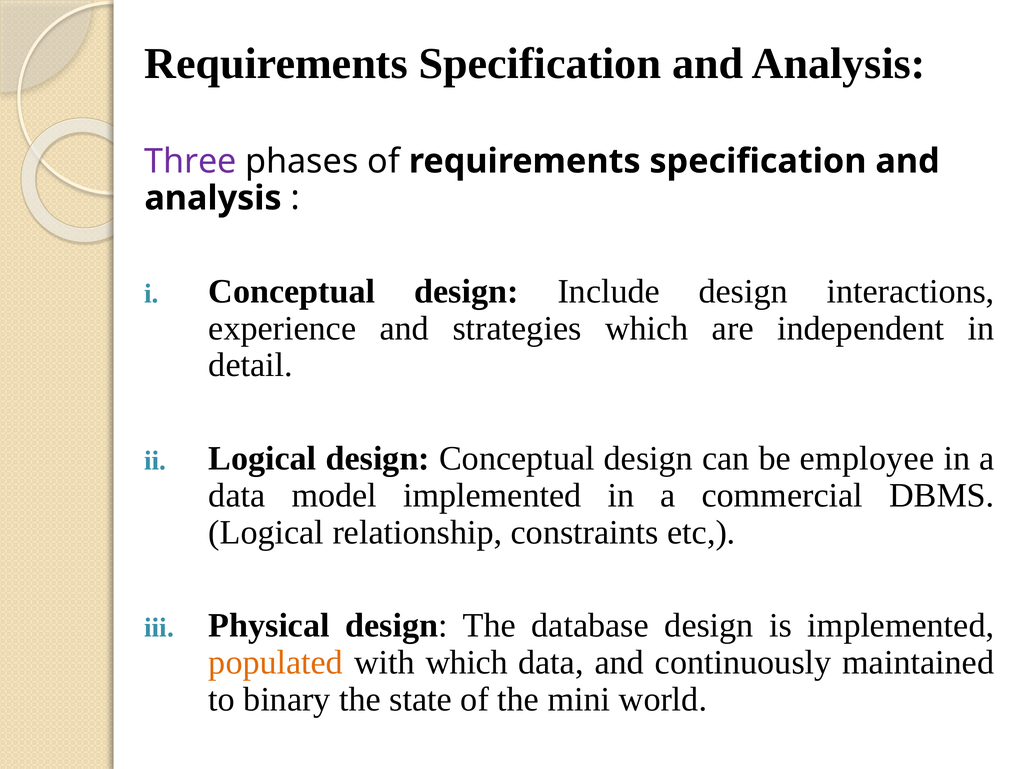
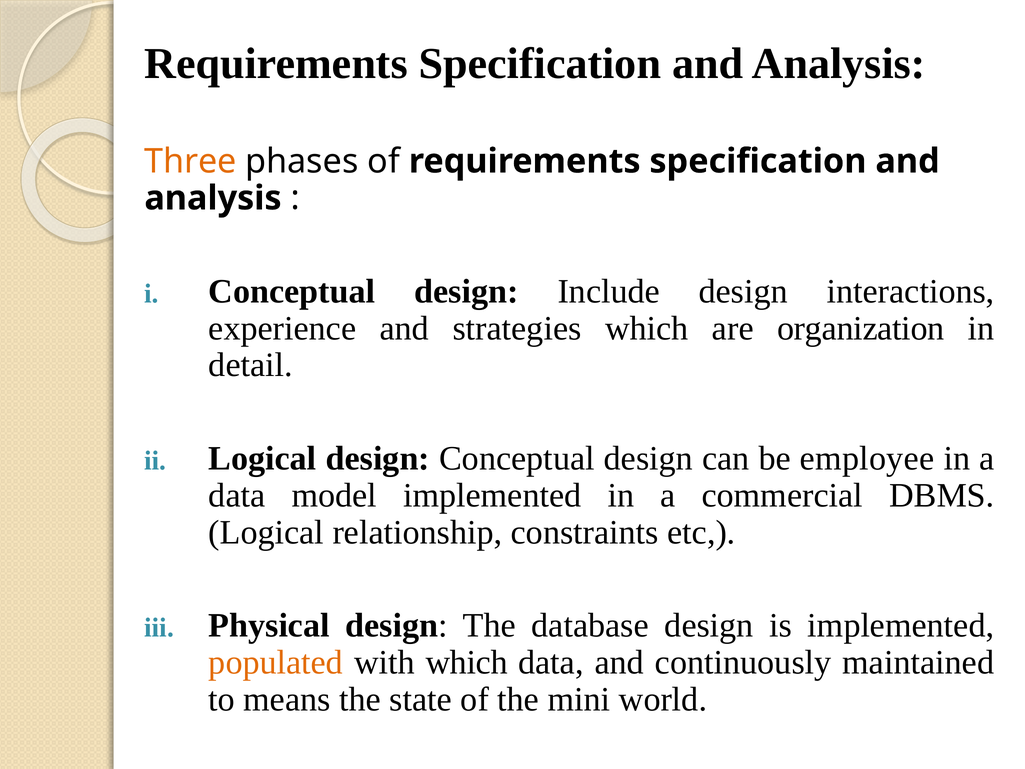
Three colour: purple -> orange
independent: independent -> organization
binary: binary -> means
